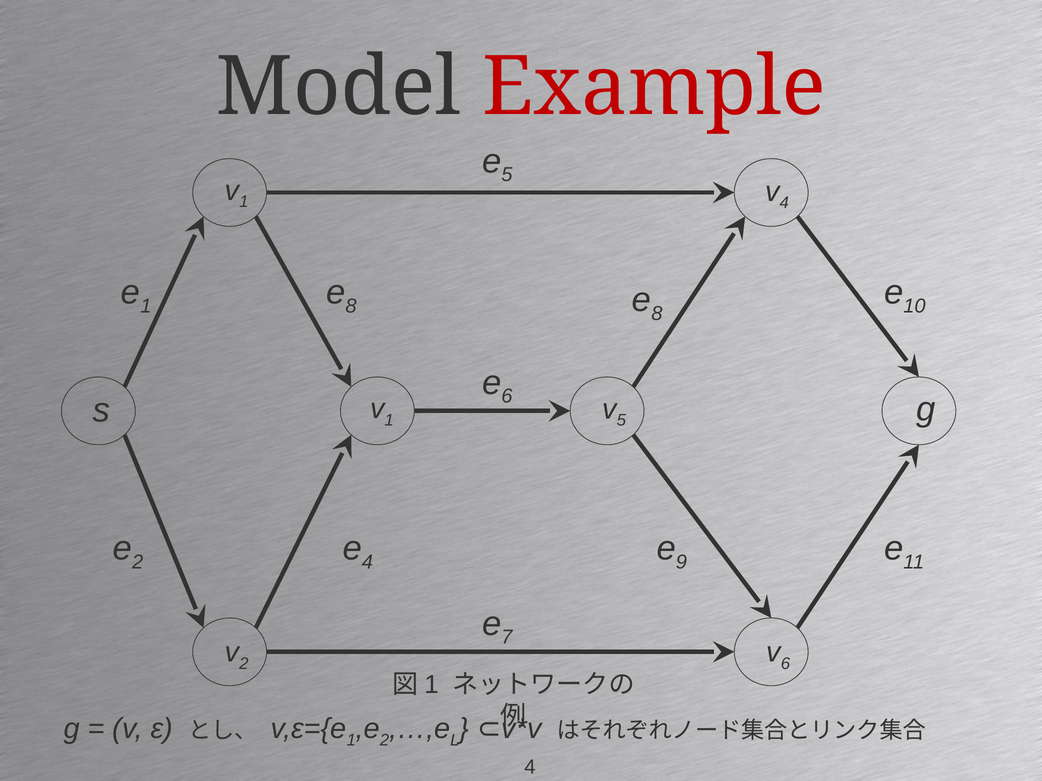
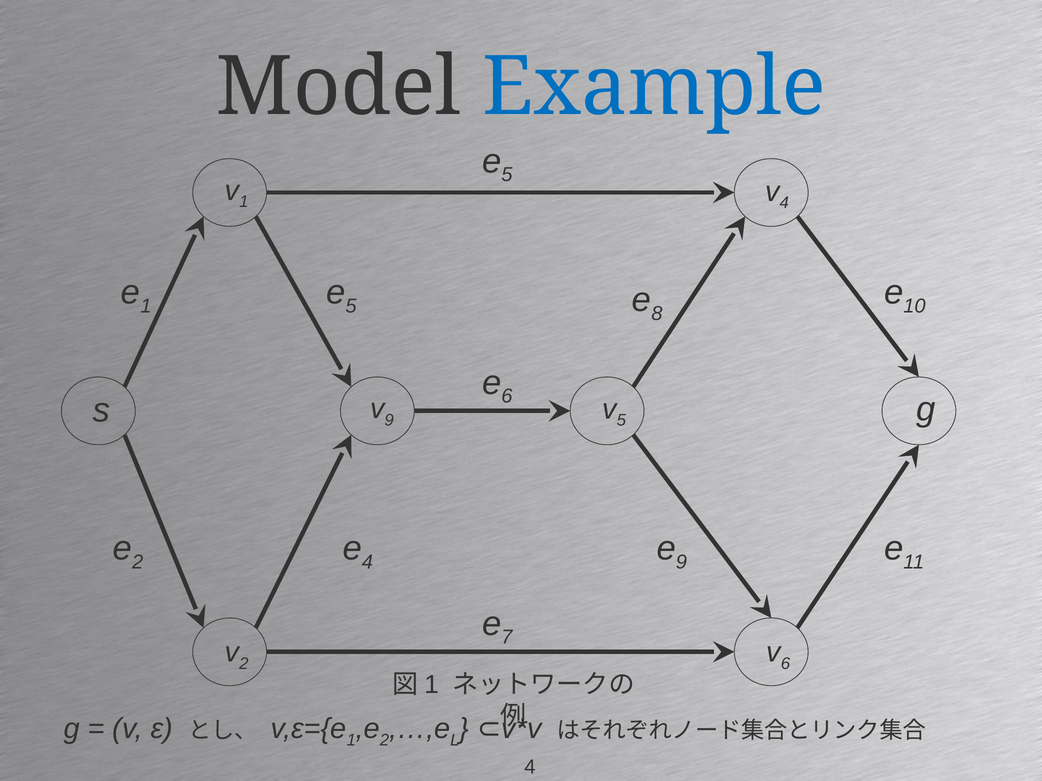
Example colour: red -> blue
8 at (351, 306): 8 -> 5
1 at (389, 420): 1 -> 9
